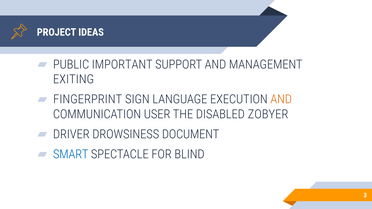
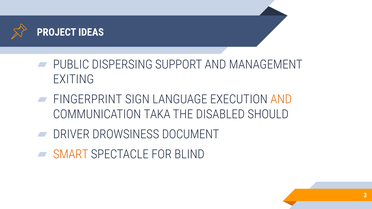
IMPORTANT: IMPORTANT -> DISPERSING
USER: USER -> TAKA
ZOBYER: ZOBYER -> SHOULD
SMART colour: blue -> orange
